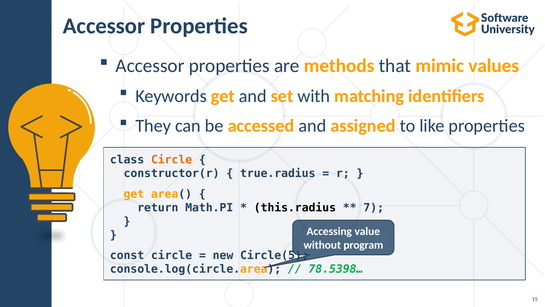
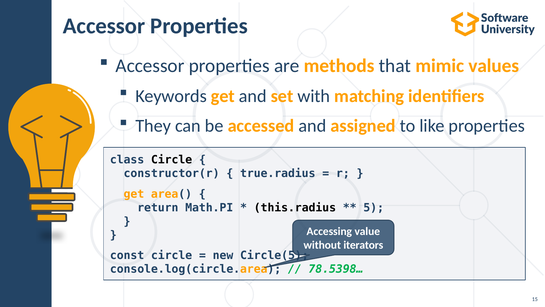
Circle at (172, 160) colour: orange -> black
7: 7 -> 5
program: program -> iterators
